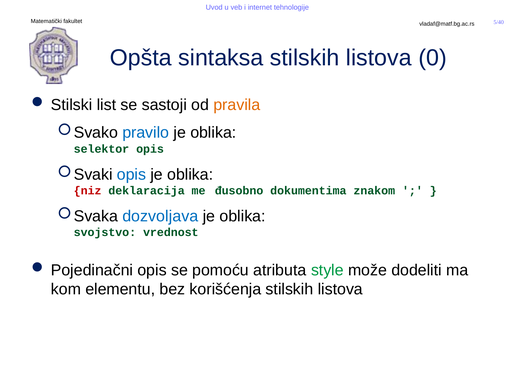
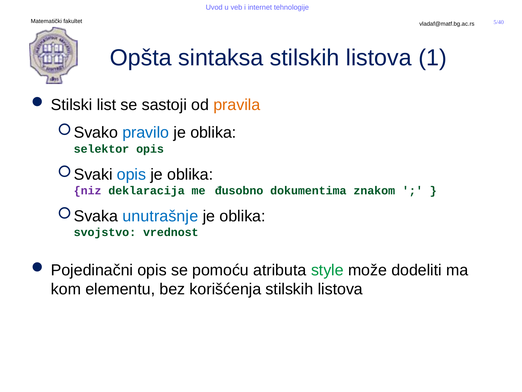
0: 0 -> 1
niz colour: red -> purple
dozvoljava: dozvoljava -> unutrašnje
